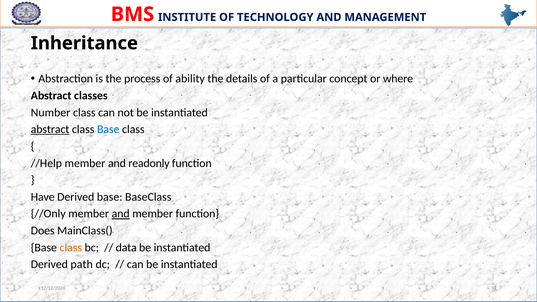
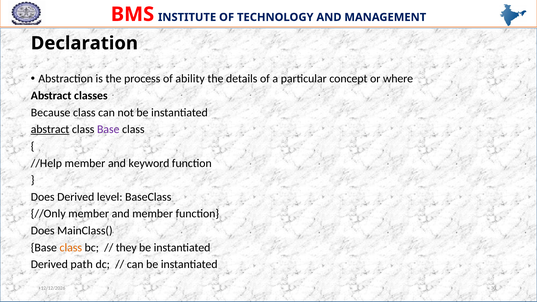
Inheritance: Inheritance -> Declaration
Number: Number -> Because
Base at (108, 129) colour: blue -> purple
readonly: readonly -> keyword
Have at (43, 197): Have -> Does
Derived base: base -> level
and at (121, 214) underline: present -> none
data: data -> they
